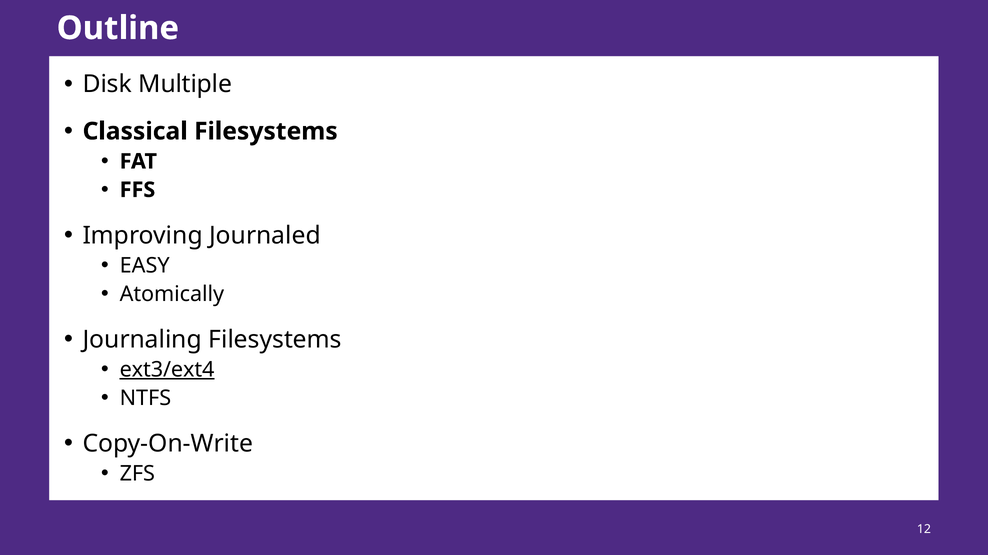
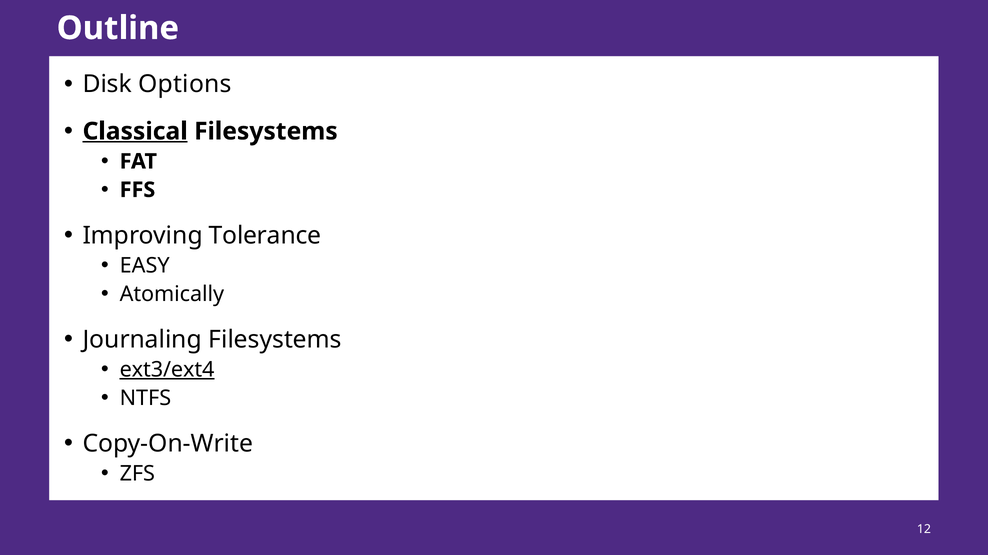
Multiple: Multiple -> Options
Classical underline: none -> present
Journaled: Journaled -> Tolerance
